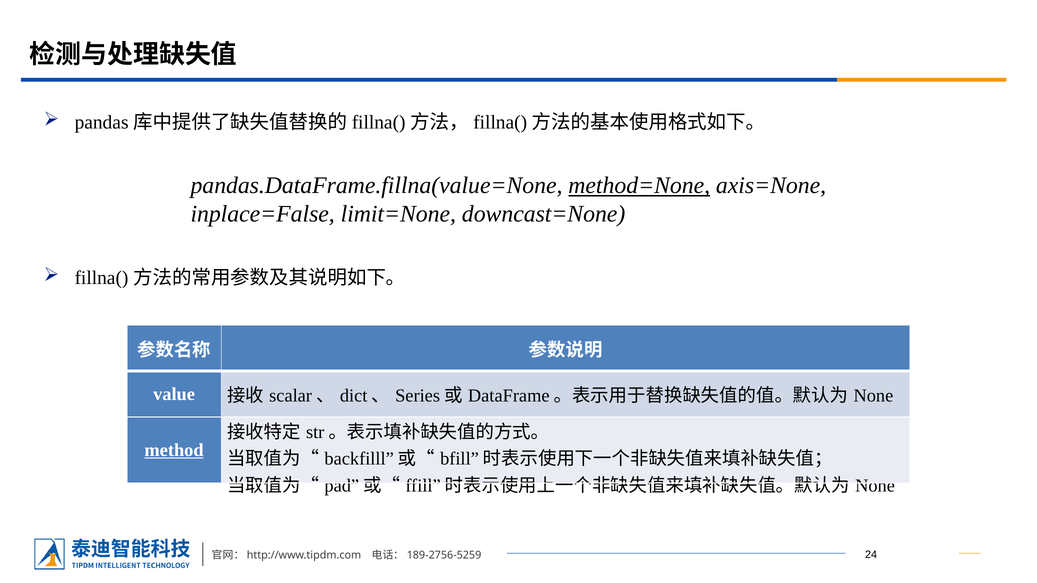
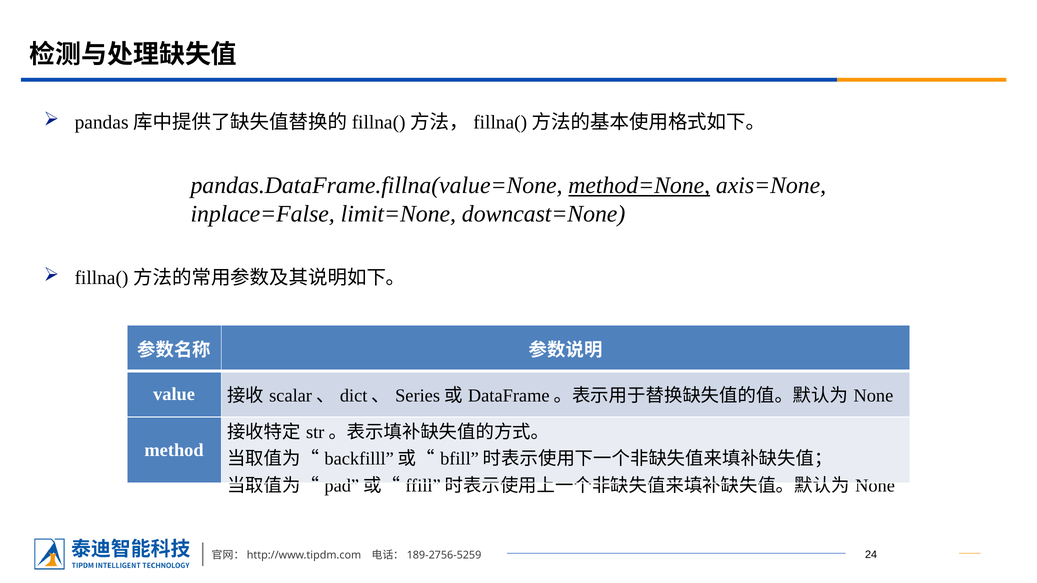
method underline: present -> none
